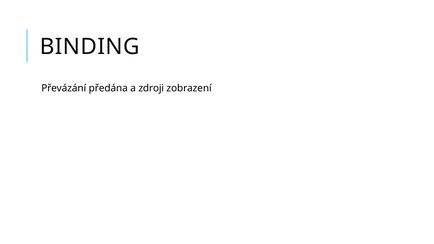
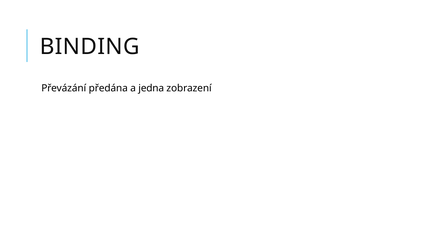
zdroji: zdroji -> jedna
